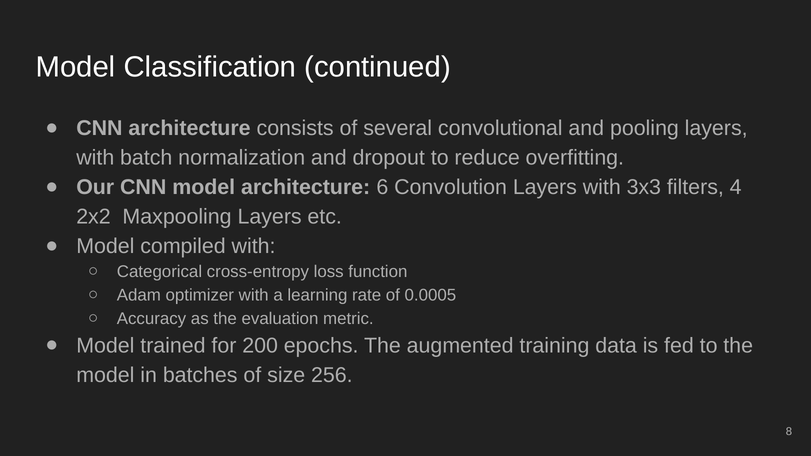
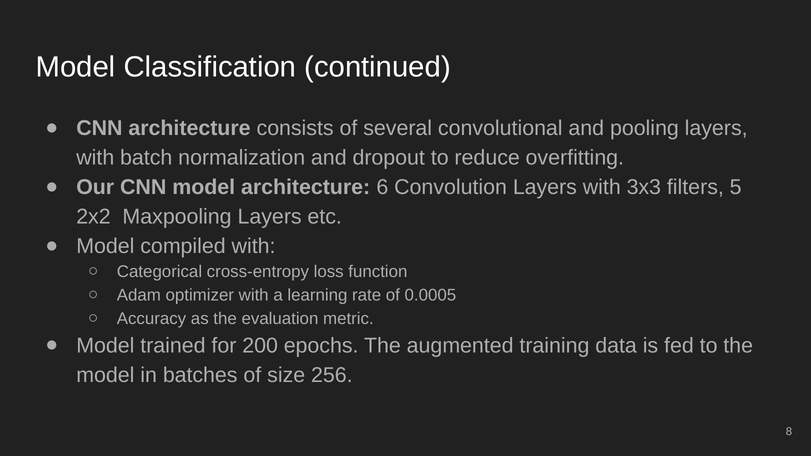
4: 4 -> 5
